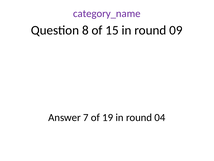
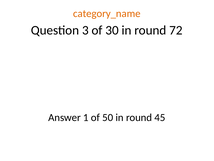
category_name colour: purple -> orange
8: 8 -> 3
15: 15 -> 30
09: 09 -> 72
7: 7 -> 1
19: 19 -> 50
04: 04 -> 45
